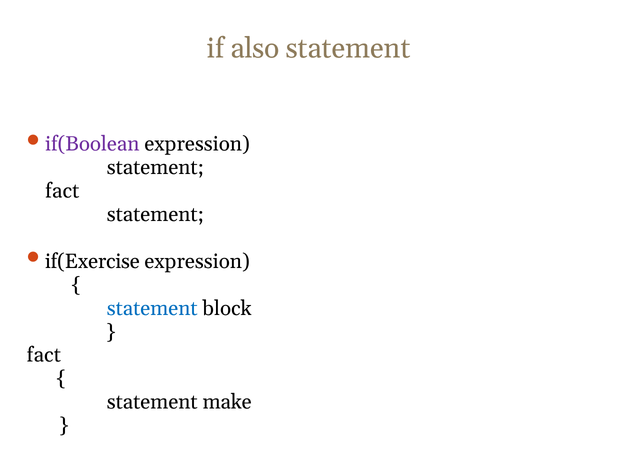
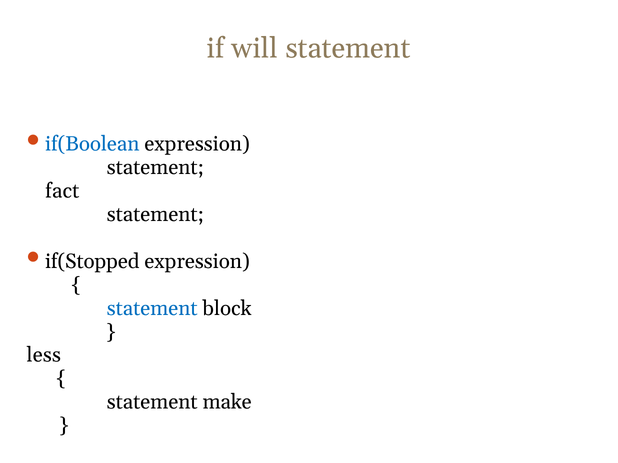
also: also -> will
if(Boolean colour: purple -> blue
if(Exercise: if(Exercise -> if(Stopped
fact at (44, 356): fact -> less
